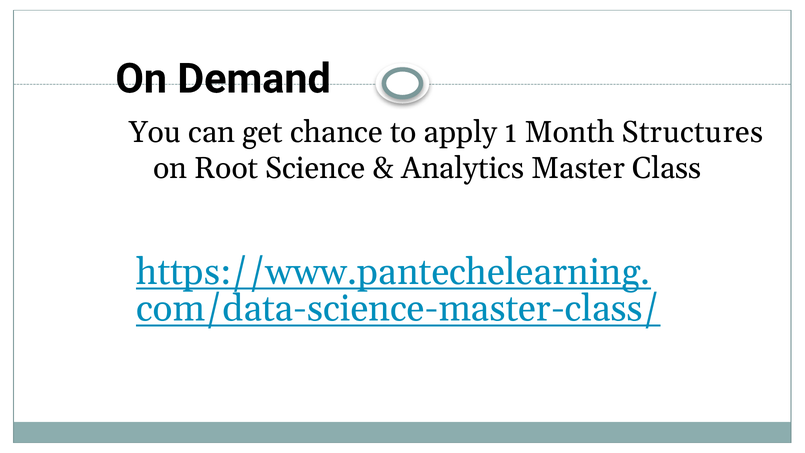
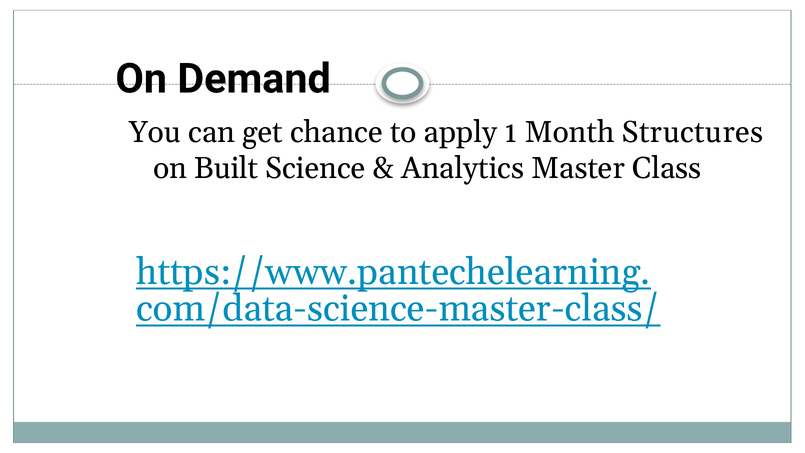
Root: Root -> Built
